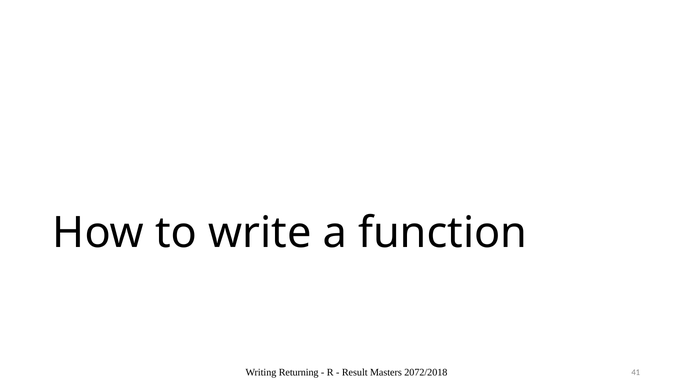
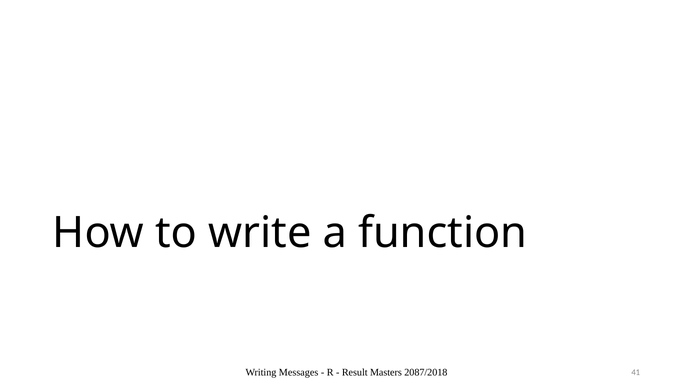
Returning: Returning -> Messages
2072/2018: 2072/2018 -> 2087/2018
